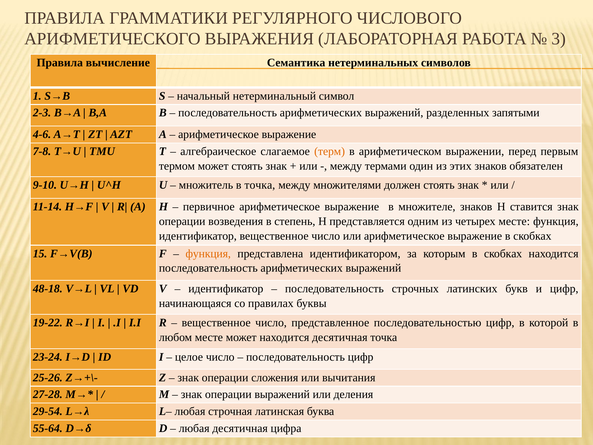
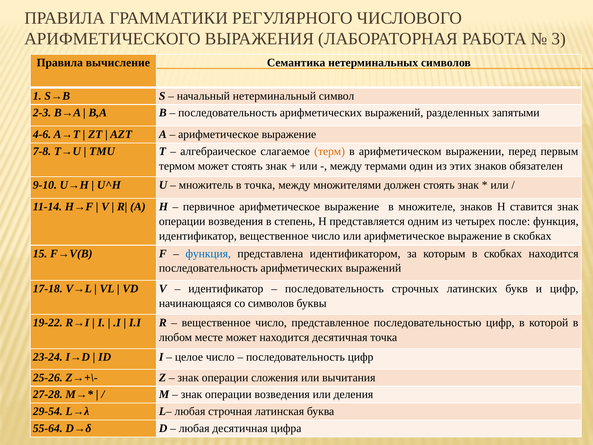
четырех месте: месте -> после
функция at (208, 253) colour: orange -> blue
48-18: 48-18 -> 17-18
со правилах: правилах -> символов
выражений at (282, 394): выражений -> возведения
